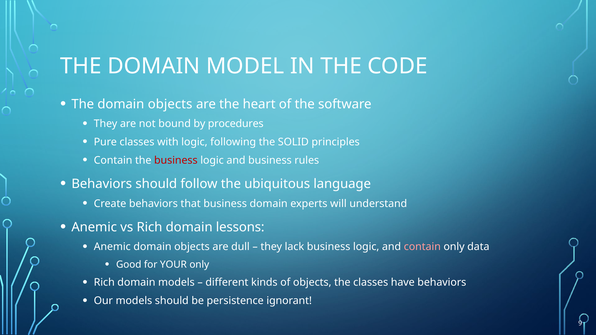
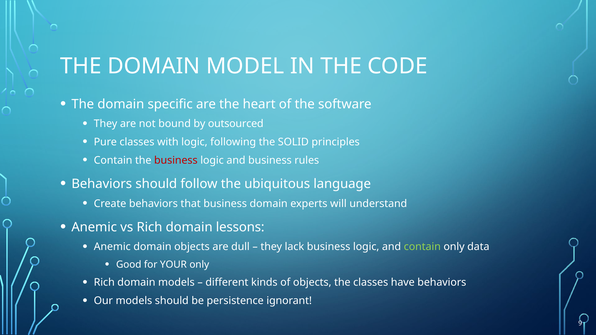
The domain objects: objects -> specific
procedures: procedures -> outsourced
contain at (422, 247) colour: pink -> light green
